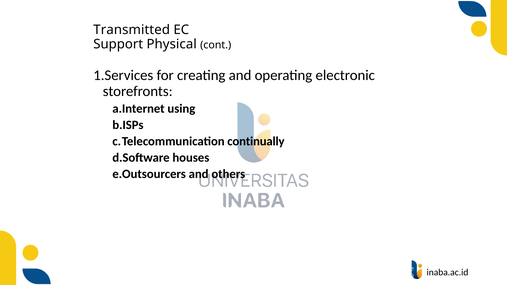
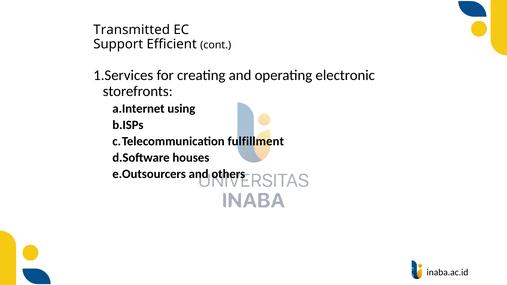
Physical: Physical -> Efficient
continually: continually -> fulfillment
